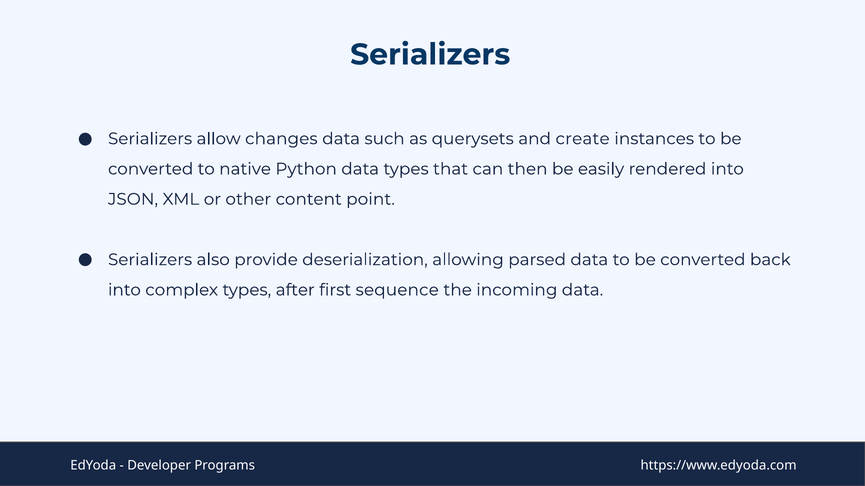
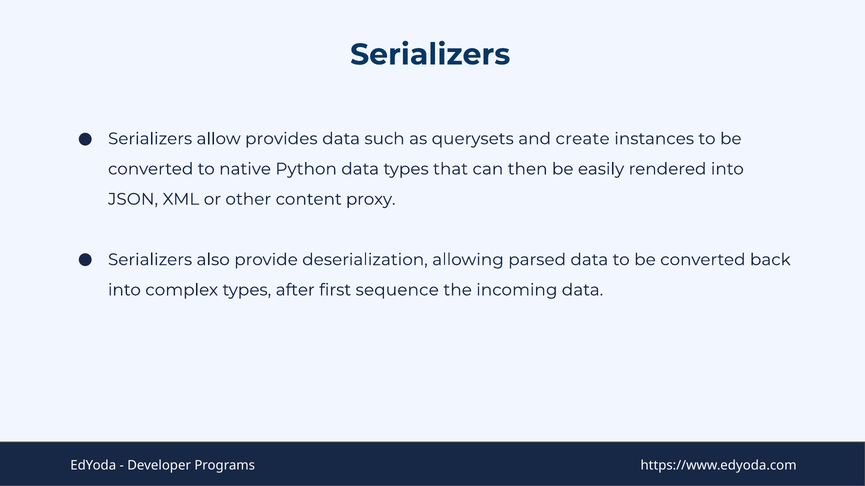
changes: changes -> provides
point: point -> proxy
